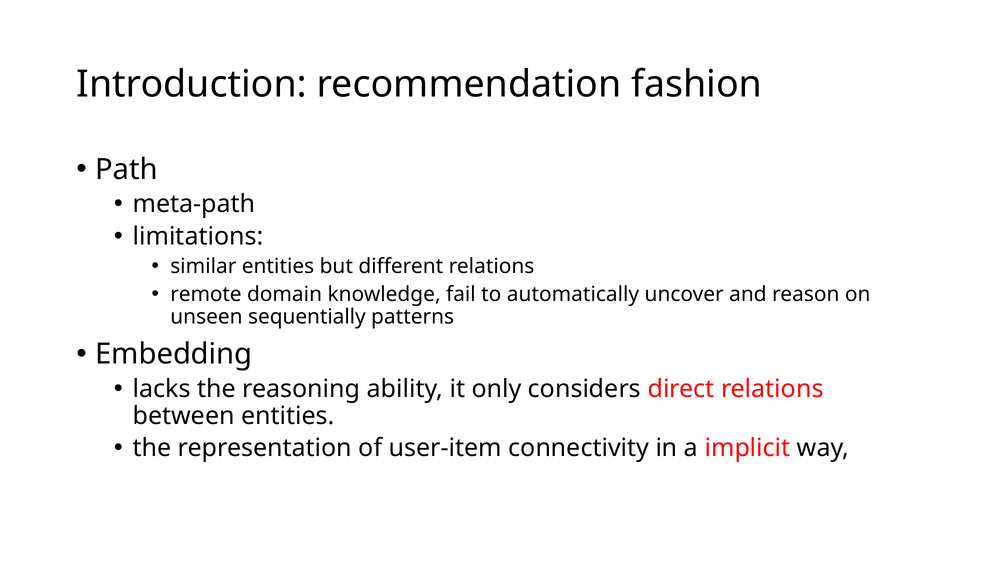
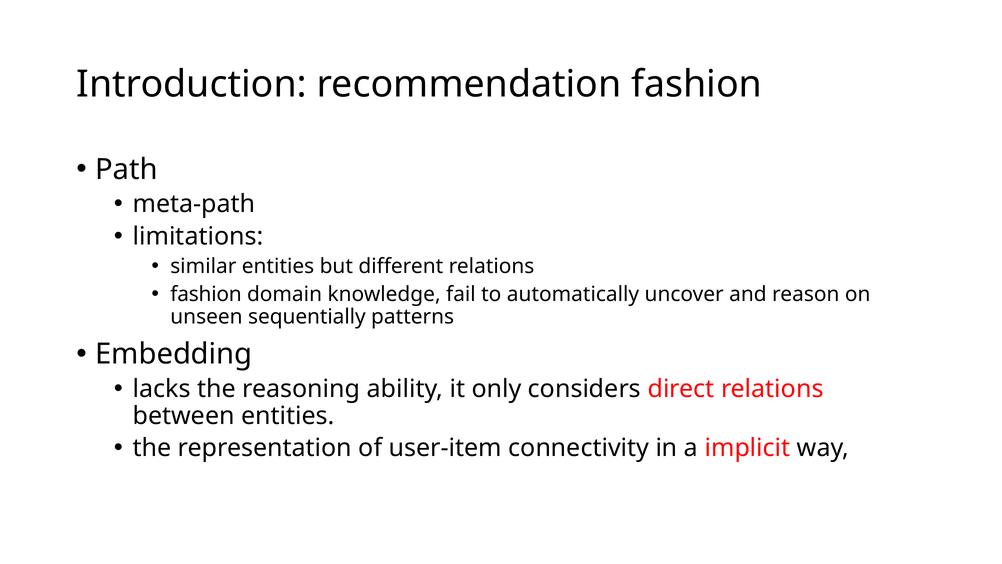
remote at (206, 294): remote -> fashion
